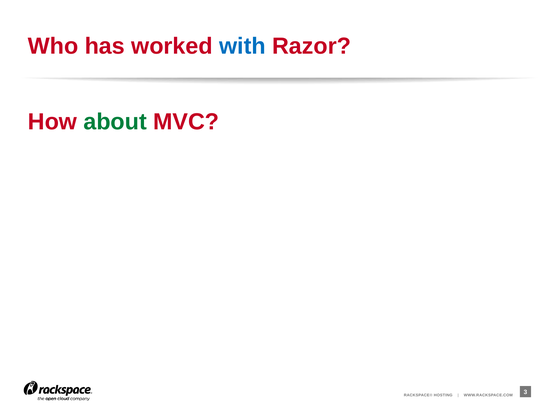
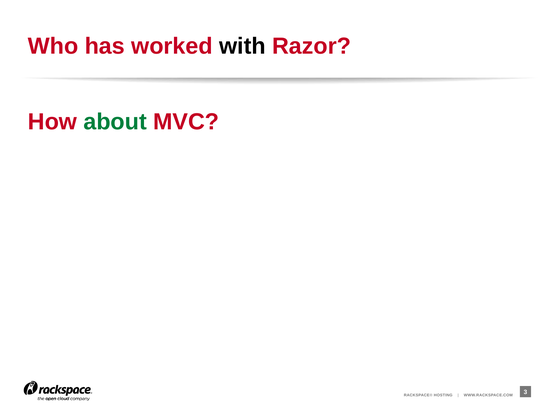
with colour: blue -> black
